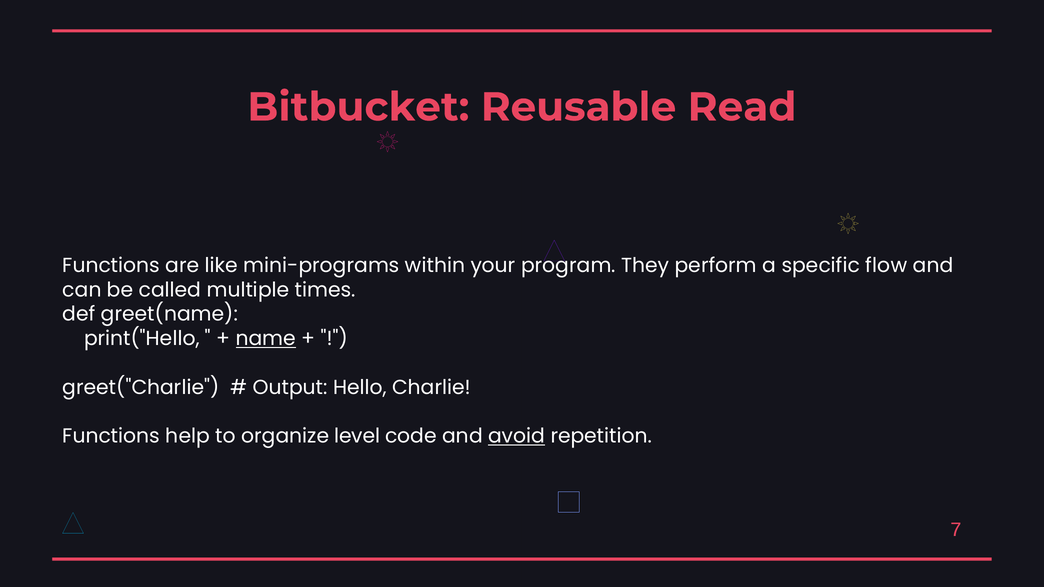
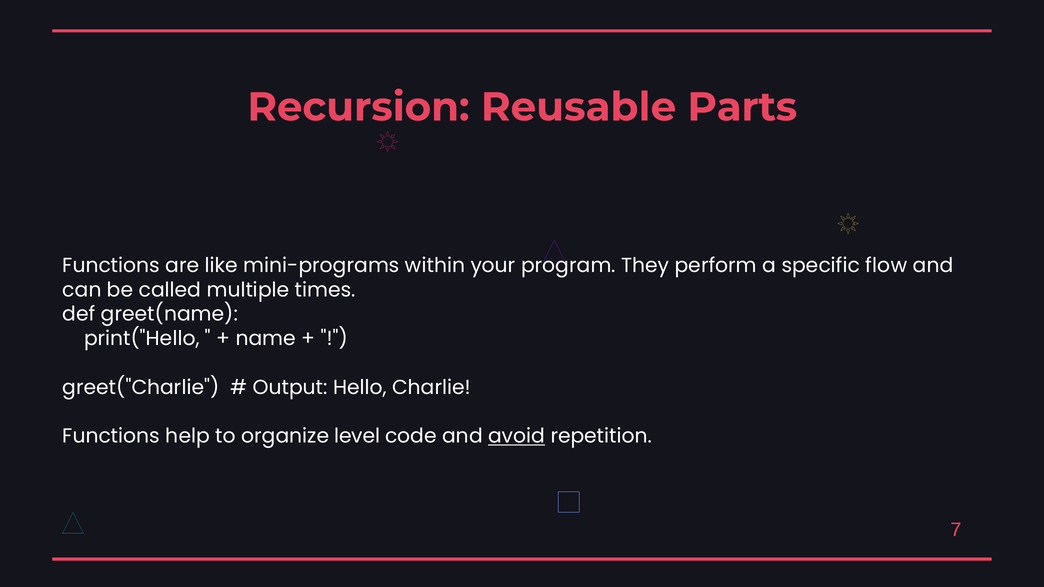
Bitbucket: Bitbucket -> Recursion
Read: Read -> Parts
name underline: present -> none
